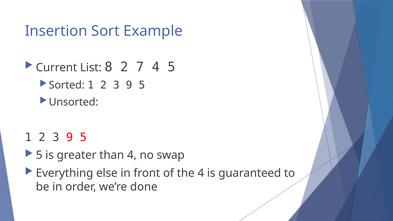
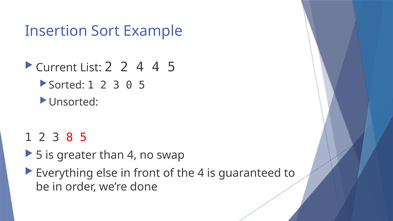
List 8: 8 -> 2
2 7: 7 -> 4
9 at (129, 85): 9 -> 0
9 at (70, 137): 9 -> 8
